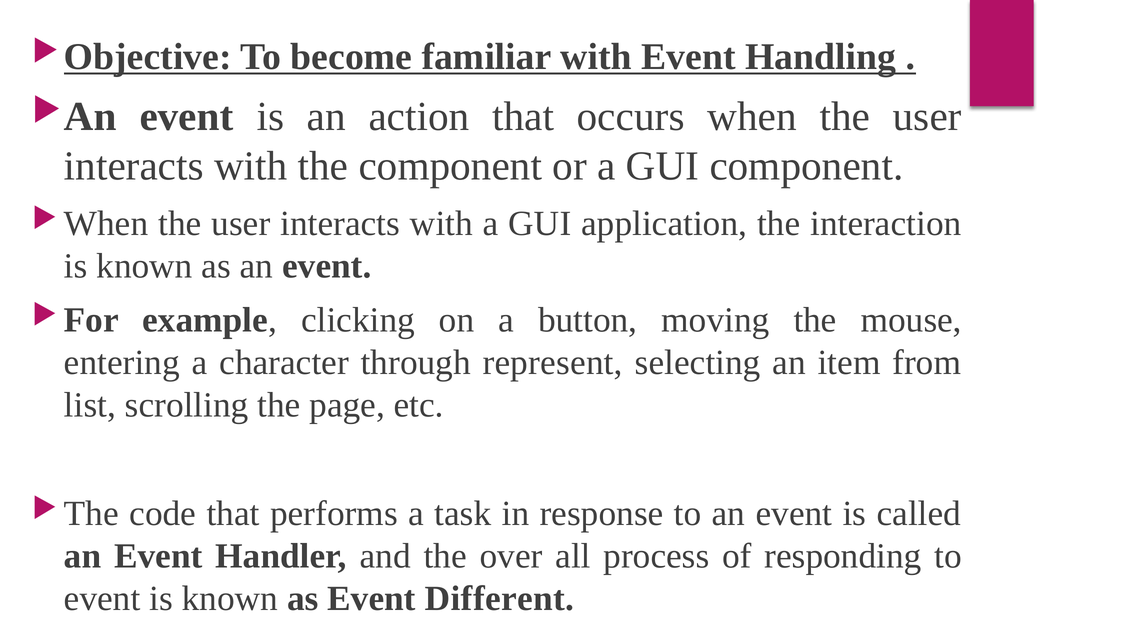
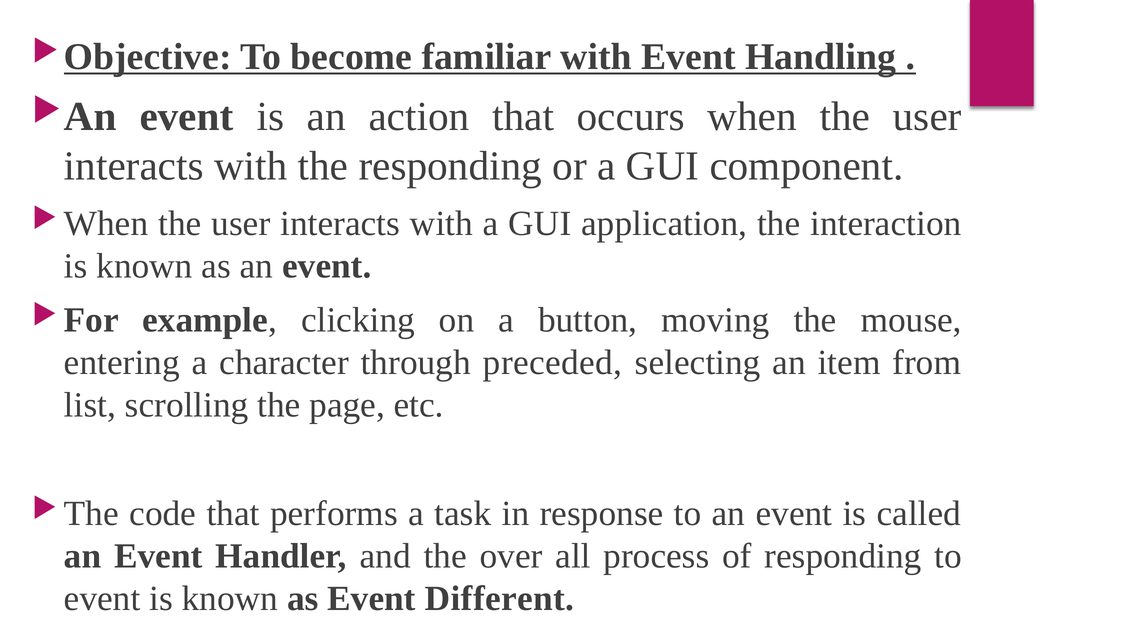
the component: component -> responding
represent: represent -> preceded
